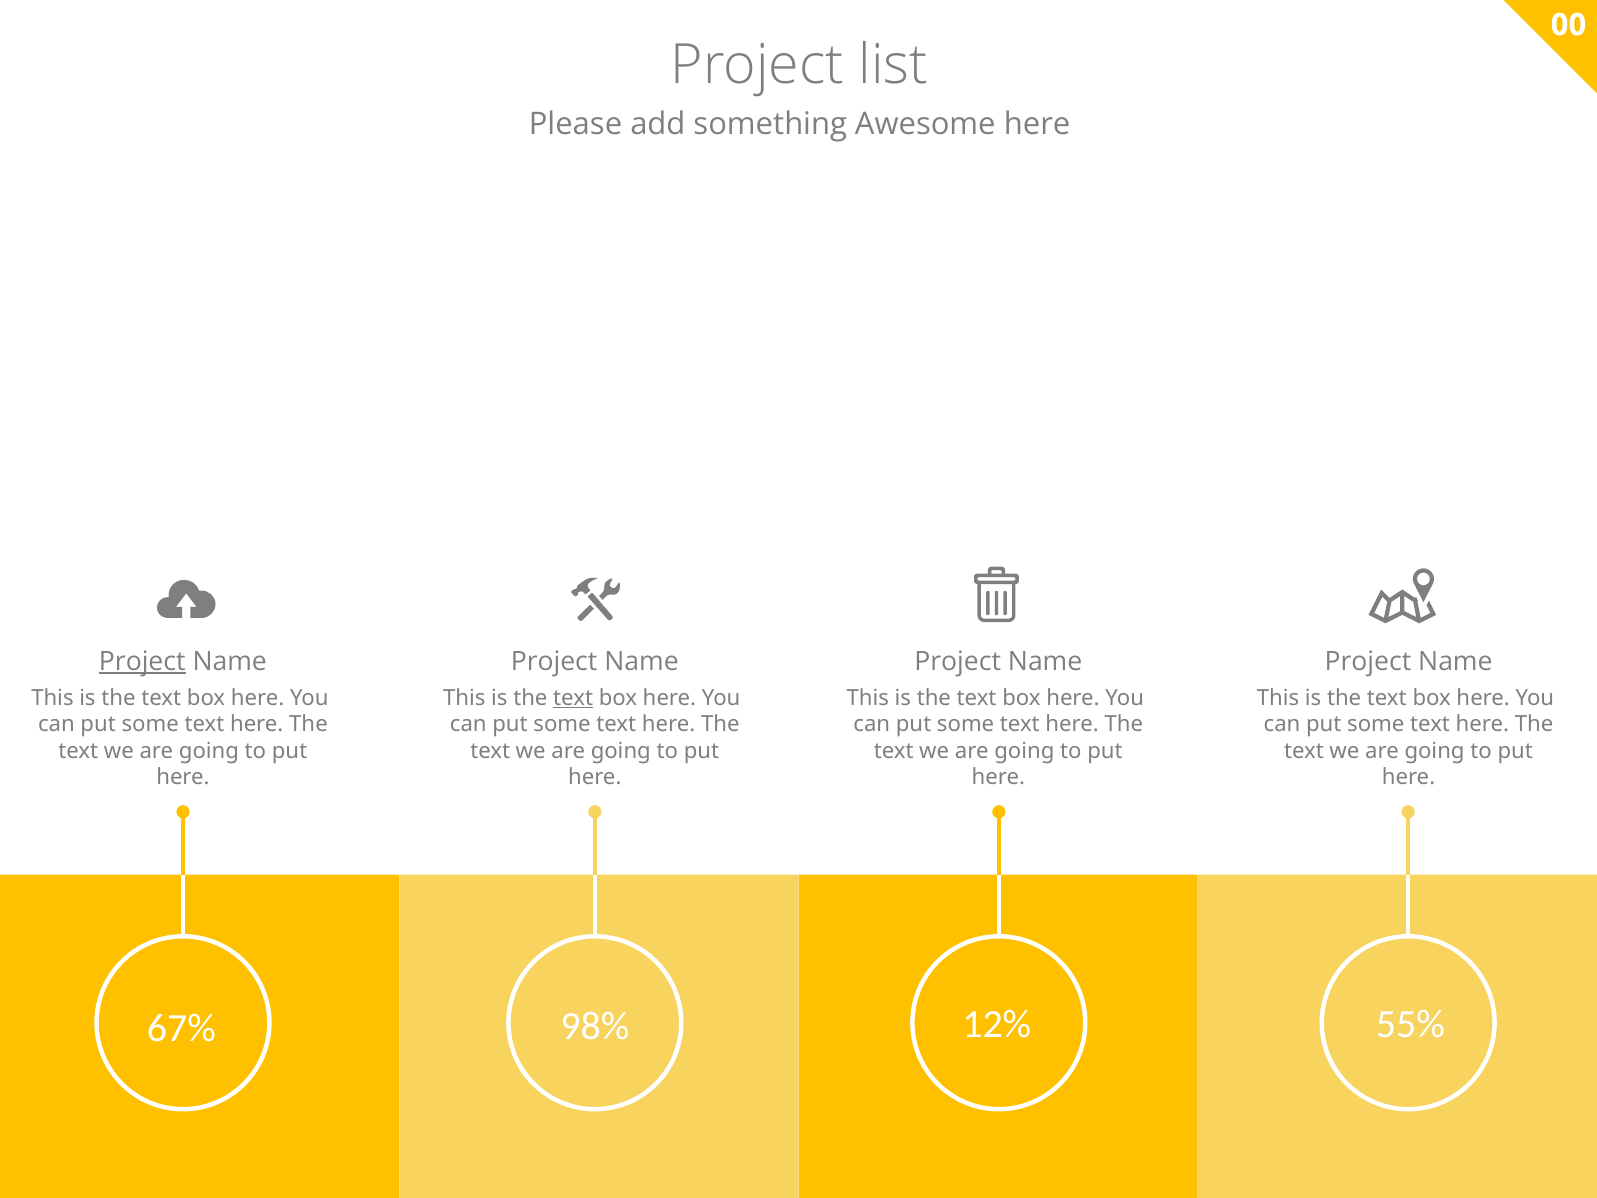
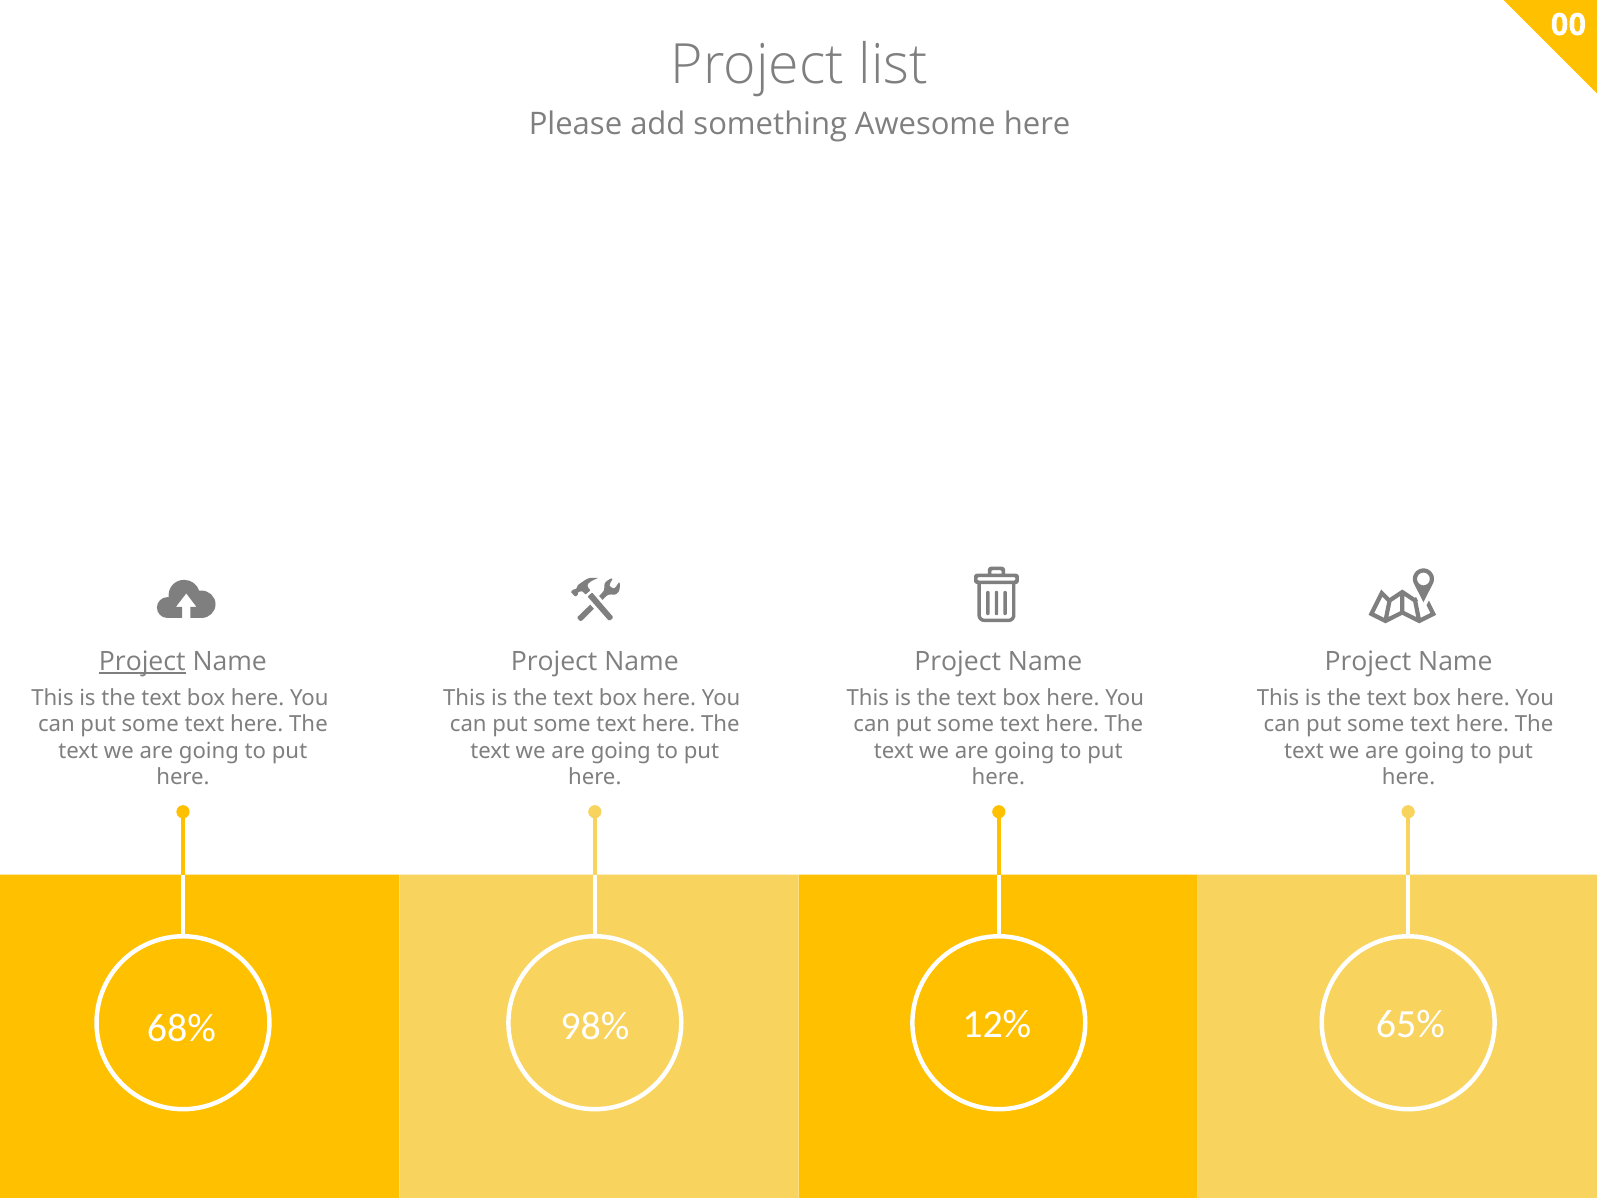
text at (573, 698) underline: present -> none
67%: 67% -> 68%
55%: 55% -> 65%
